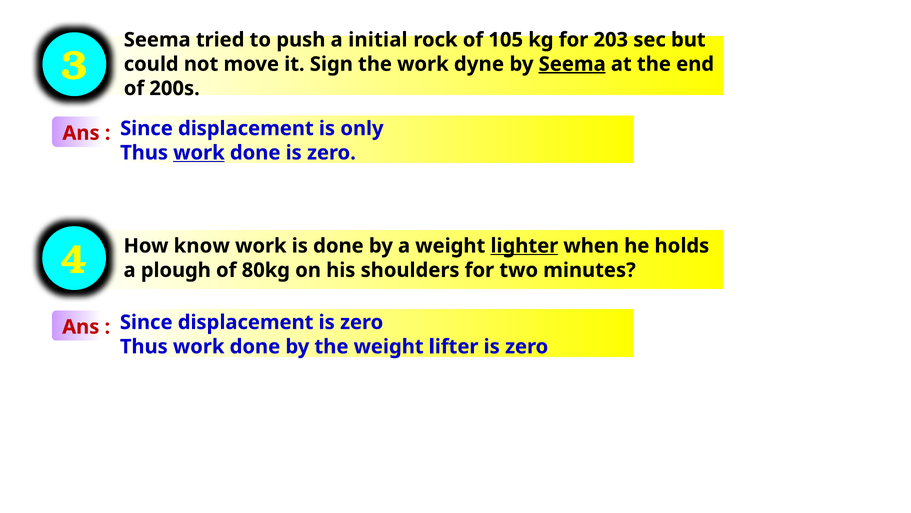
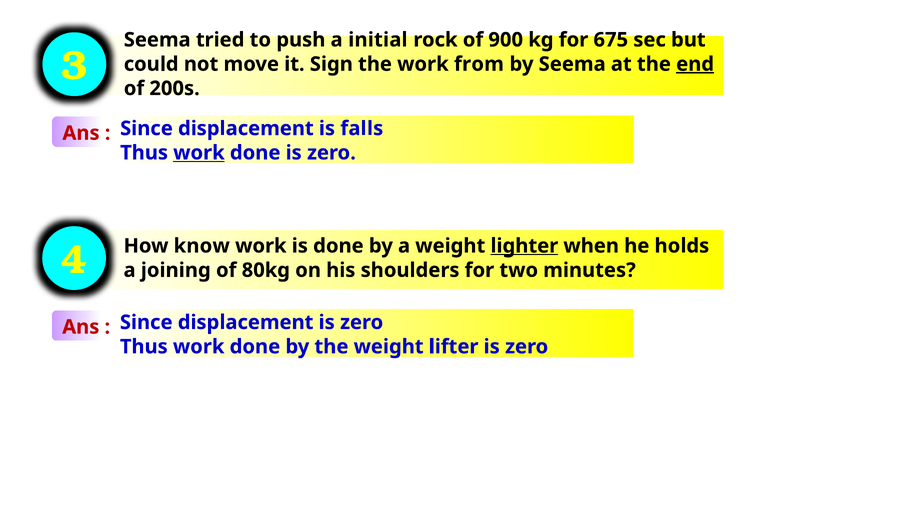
105: 105 -> 900
203: 203 -> 675
dyne: dyne -> from
Seema at (572, 64) underline: present -> none
end underline: none -> present
only: only -> falls
plough: plough -> joining
